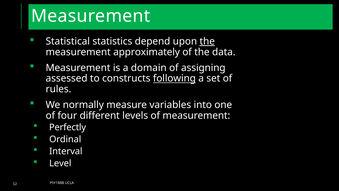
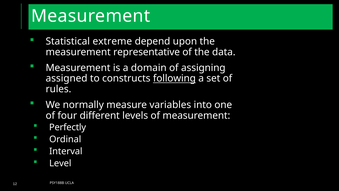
statistics: statistics -> extreme
the at (207, 41) underline: present -> none
approximately: approximately -> representative
assessed: assessed -> assigned
